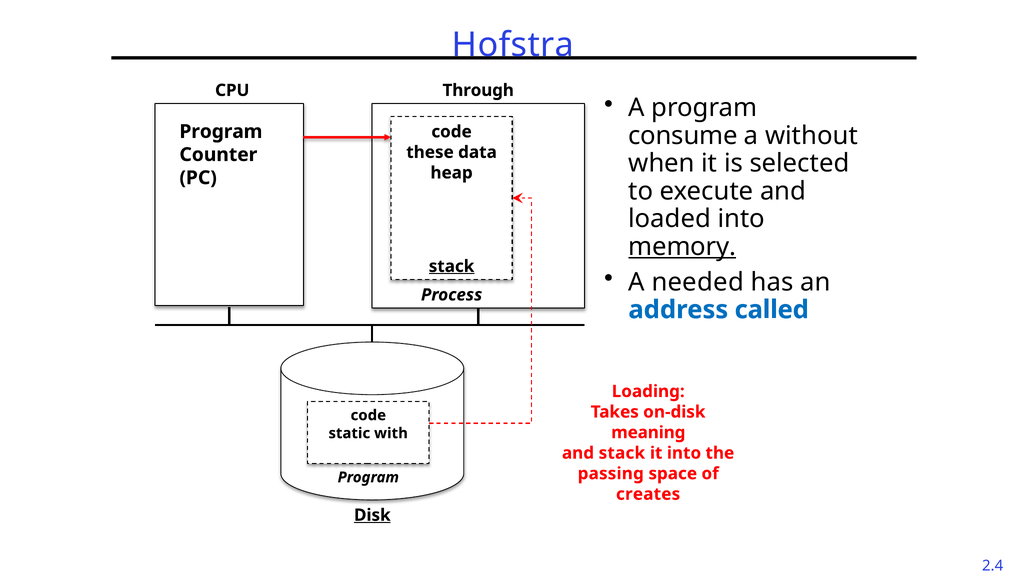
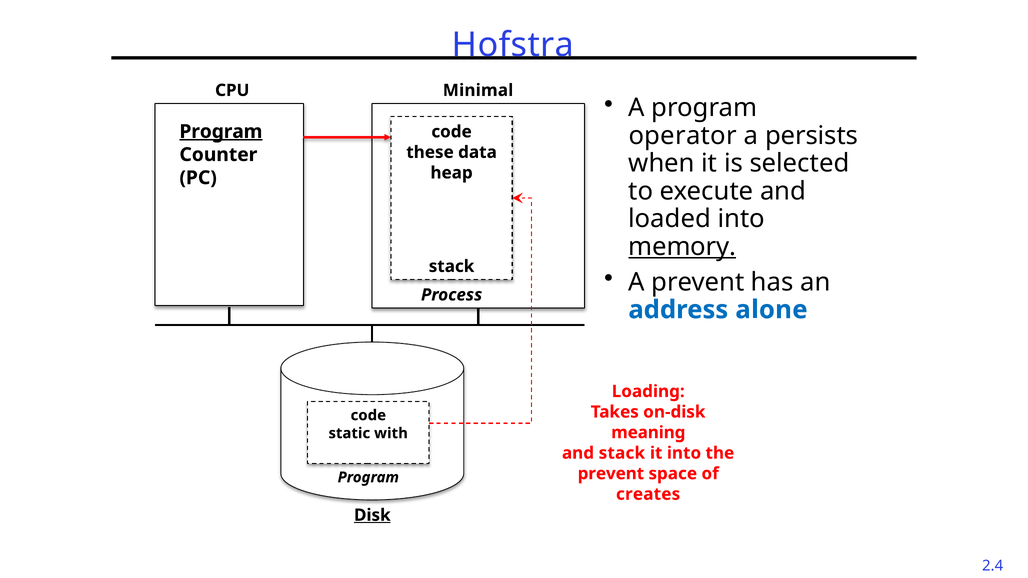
Through: Through -> Minimal
Program at (221, 132) underline: none -> present
consume: consume -> operator
without: without -> persists
stack at (452, 266) underline: present -> none
A needed: needed -> prevent
called: called -> alone
passing at (611, 474): passing -> prevent
